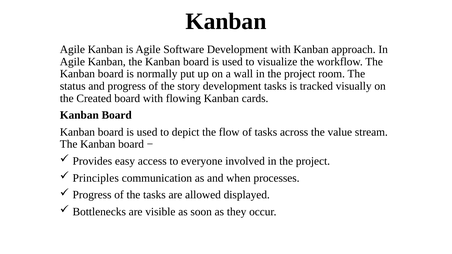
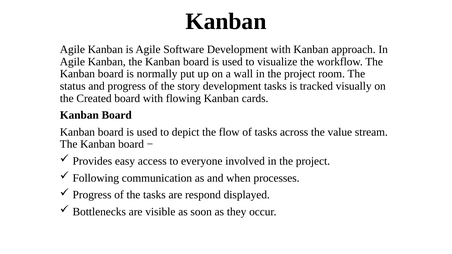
Principles: Principles -> Following
allowed: allowed -> respond
